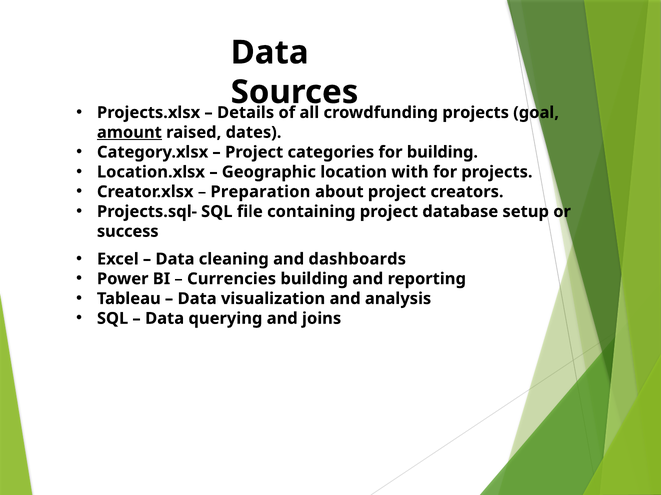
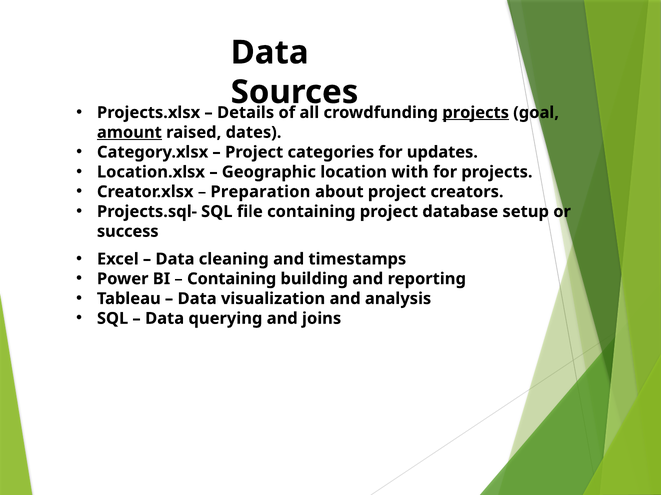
projects at (476, 113) underline: none -> present
for building: building -> updates
dashboards: dashboards -> timestamps
Currencies at (232, 279): Currencies -> Containing
